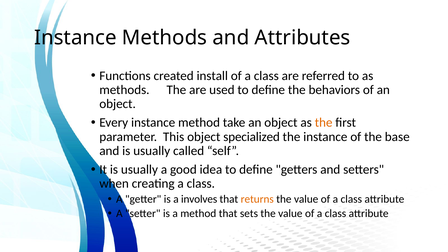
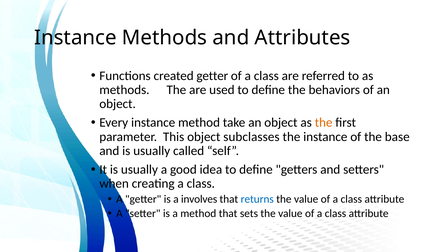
created install: install -> getter
specialized: specialized -> subclasses
returns colour: orange -> blue
